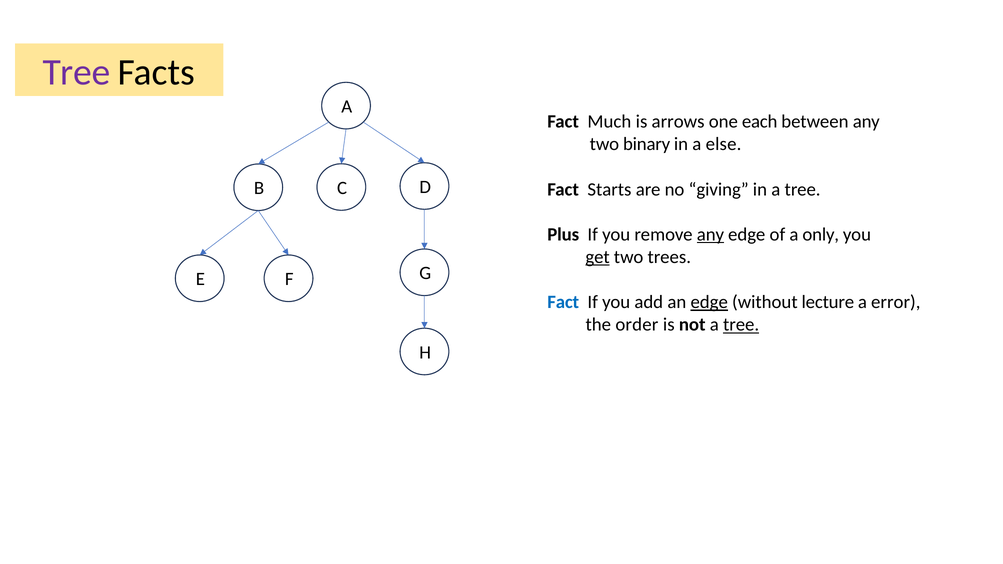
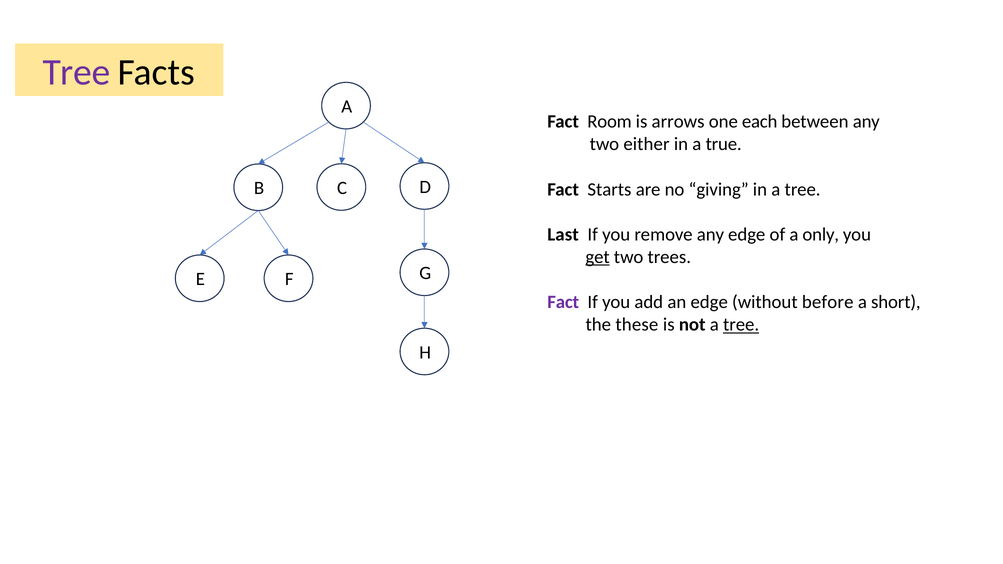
Much: Much -> Room
binary: binary -> either
else: else -> true
Plus: Plus -> Last
any at (710, 235) underline: present -> none
Fact at (563, 302) colour: blue -> purple
edge at (709, 302) underline: present -> none
lecture: lecture -> before
error: error -> short
order: order -> these
